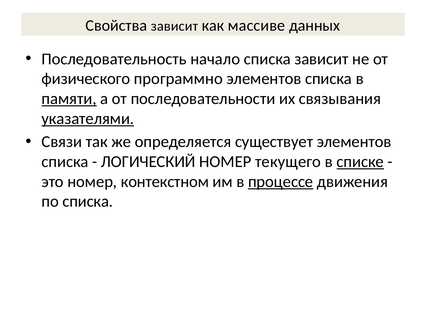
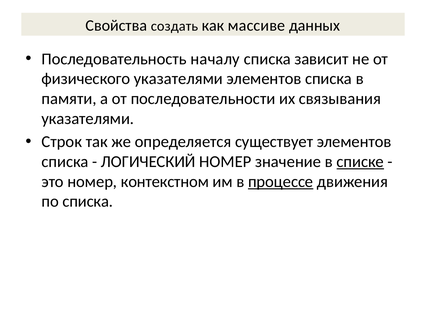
Свойства зависит: зависит -> создать
начало: начало -> началу
физического программно: программно -> указателями
памяти underline: present -> none
указателями at (88, 118) underline: present -> none
Связи: Связи -> Строк
текущего: текущего -> значение
